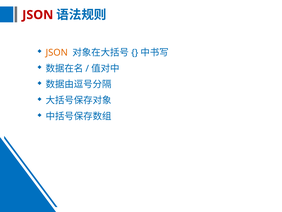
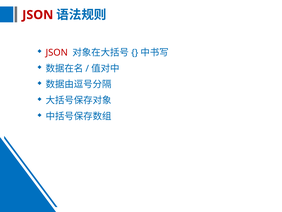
JSON at (57, 52) colour: orange -> red
